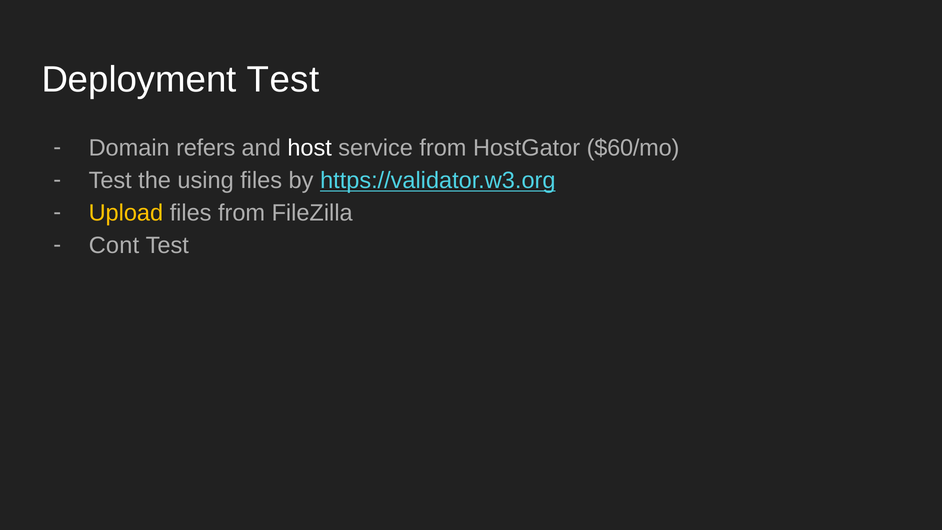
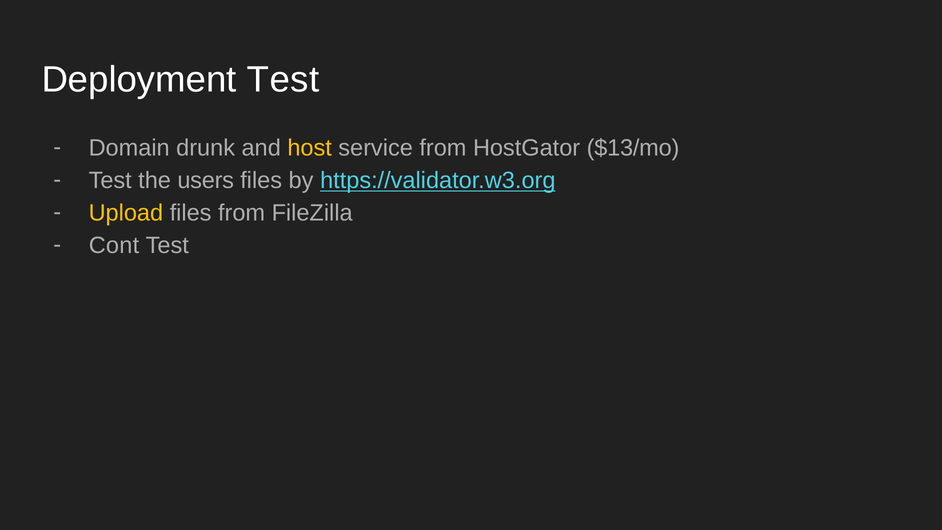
refers: refers -> drunk
host colour: white -> yellow
$60/mo: $60/mo -> $13/mo
using: using -> users
